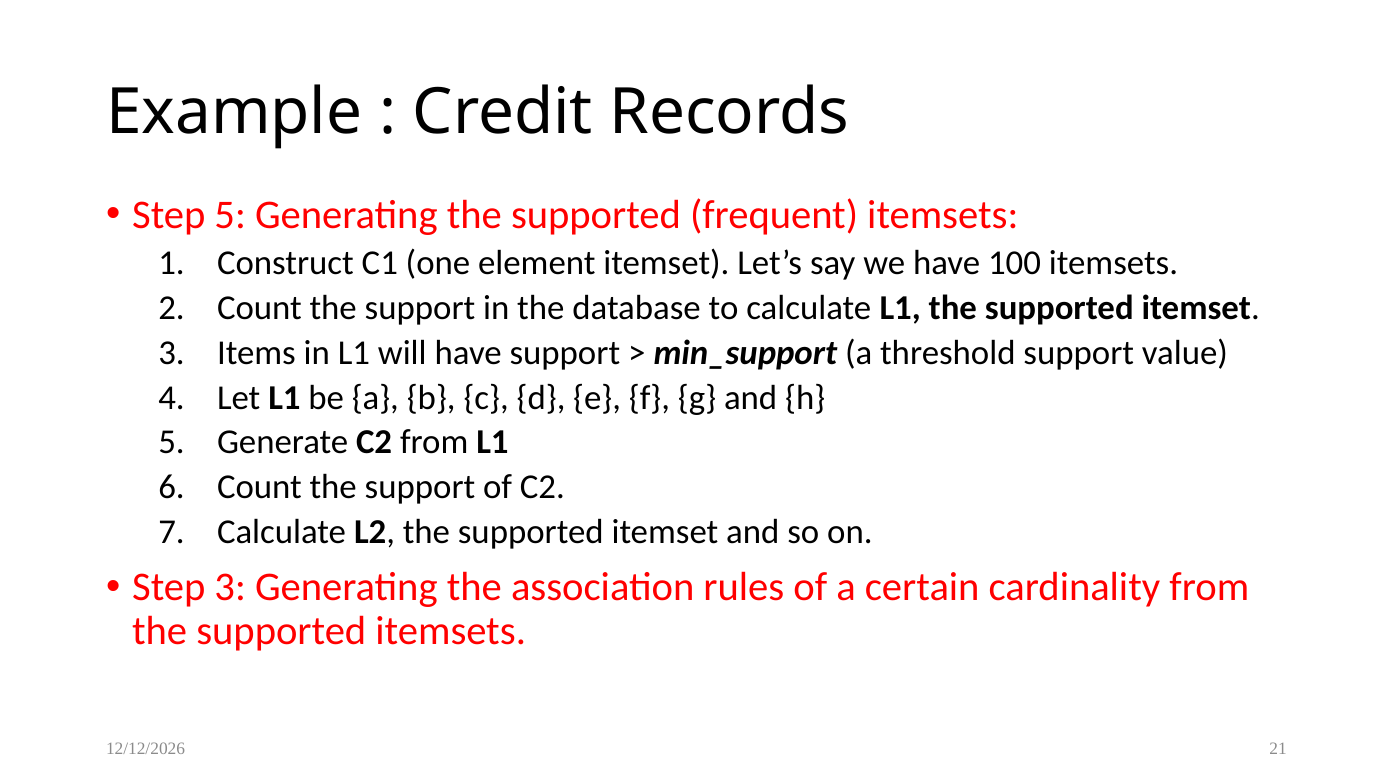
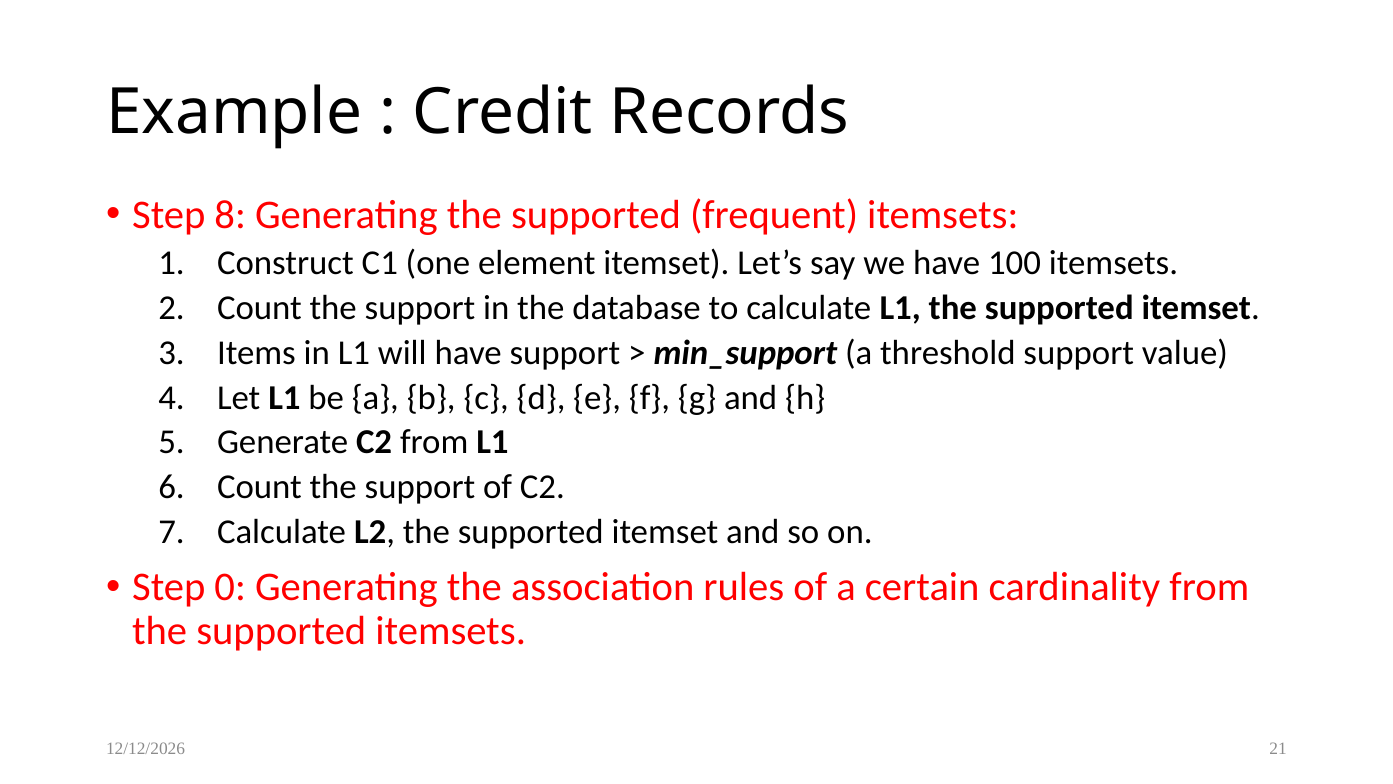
Step 5: 5 -> 8
Step 3: 3 -> 0
